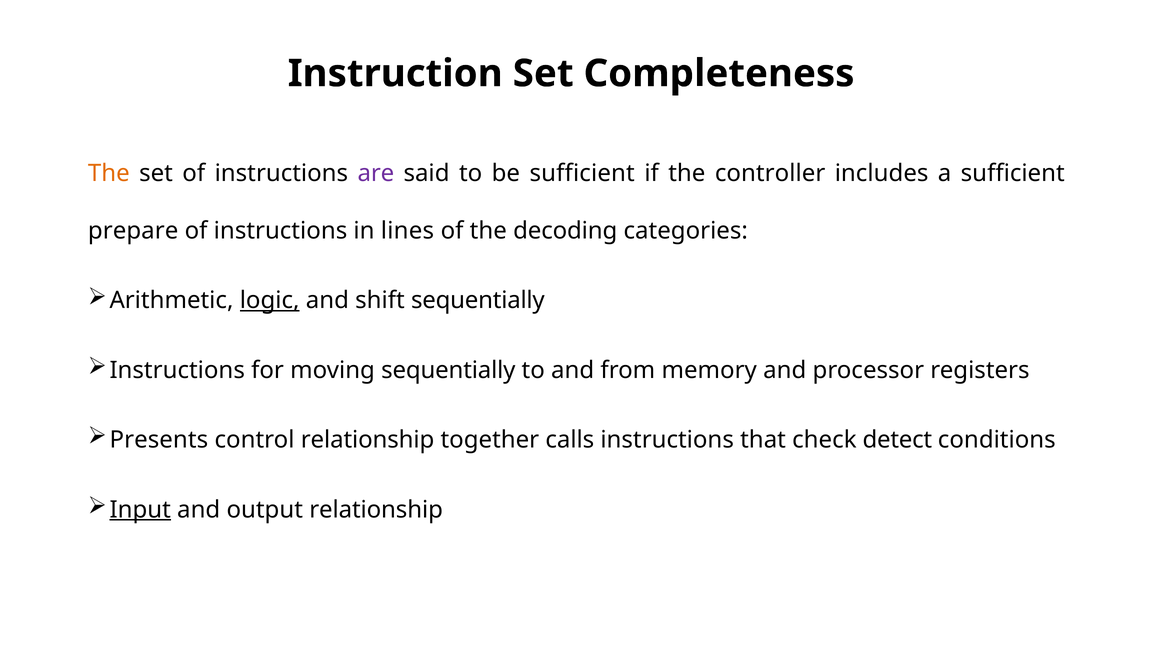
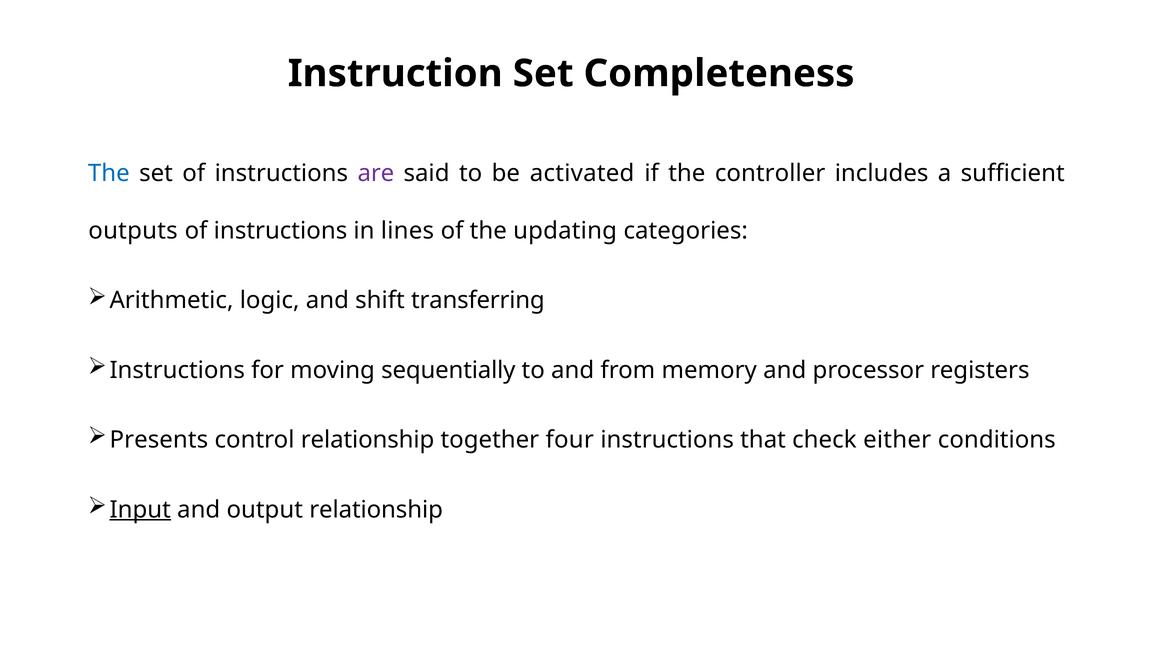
The at (109, 173) colour: orange -> blue
be sufficient: sufficient -> activated
prepare: prepare -> outputs
decoding: decoding -> updating
logic underline: present -> none
shift sequentially: sequentially -> transferring
calls: calls -> four
detect: detect -> either
